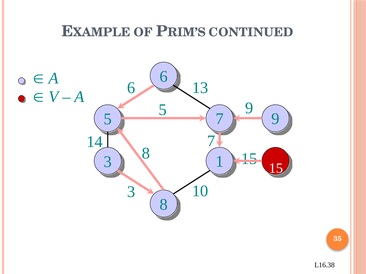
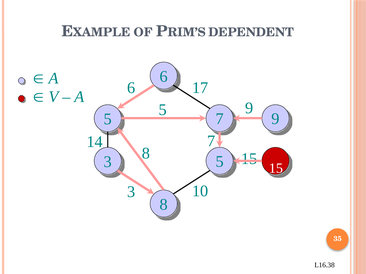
CONTINUED: CONTINUED -> DEPENDENT
13: 13 -> 17
1 at (220, 162): 1 -> 5
